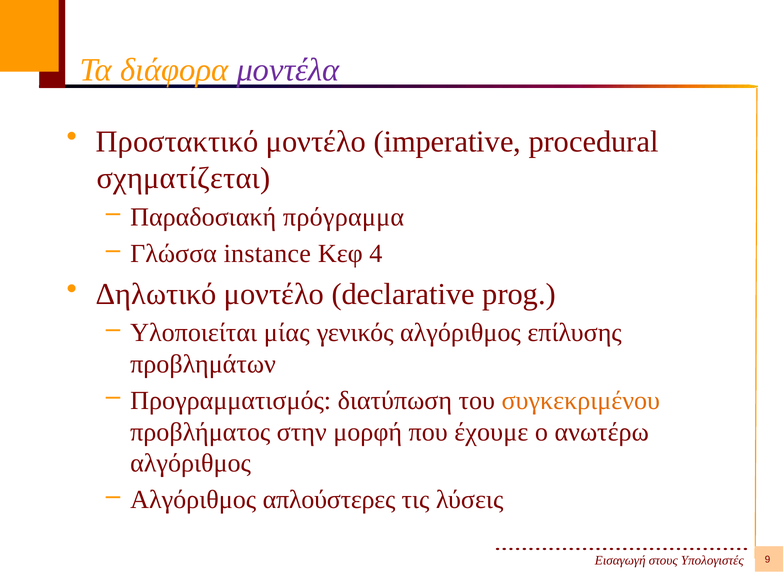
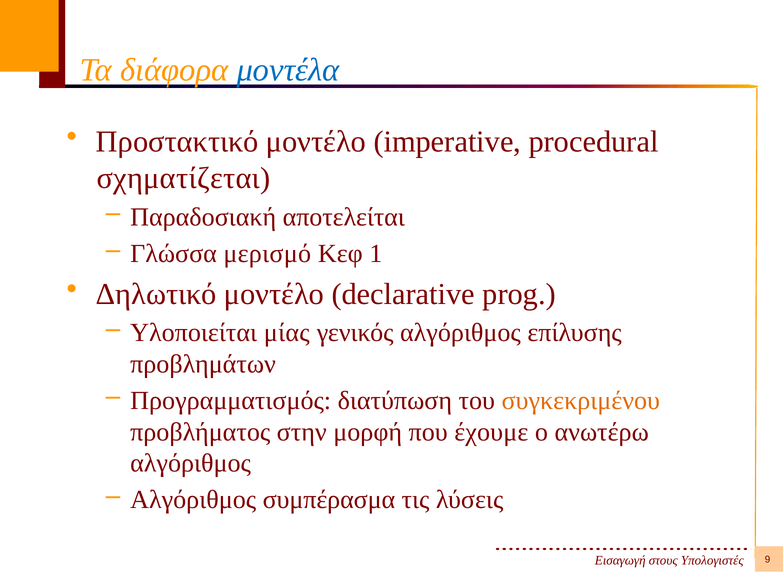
μοντέλα colour: purple -> blue
πρόγραμμα: πρόγραμμα -> αποτελείται
instance: instance -> μερισμό
4: 4 -> 1
απλούστερες: απλούστερες -> συμπέρασμα
